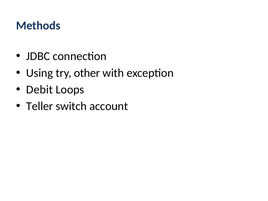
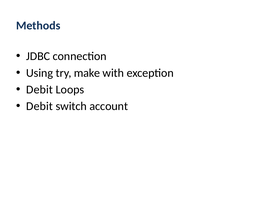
other: other -> make
Teller at (40, 106): Teller -> Debit
